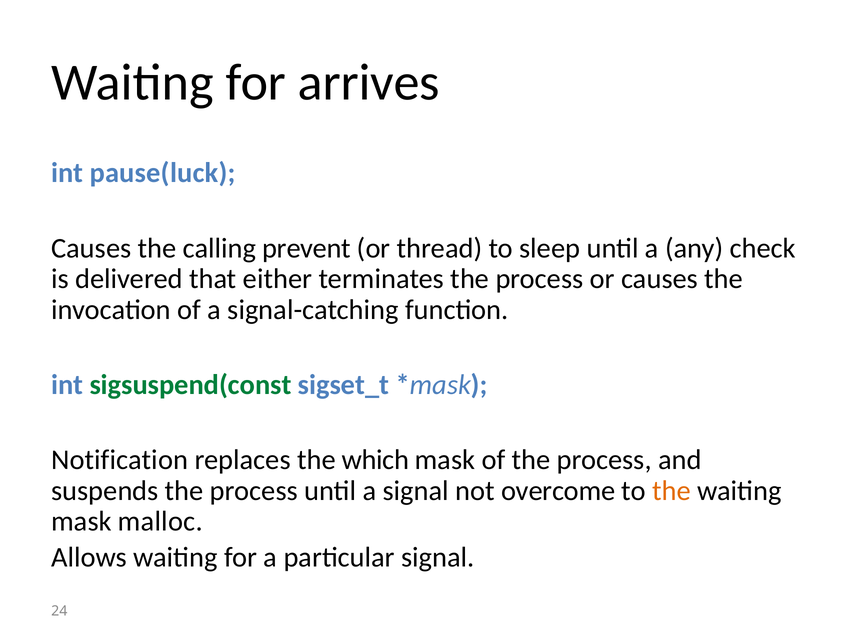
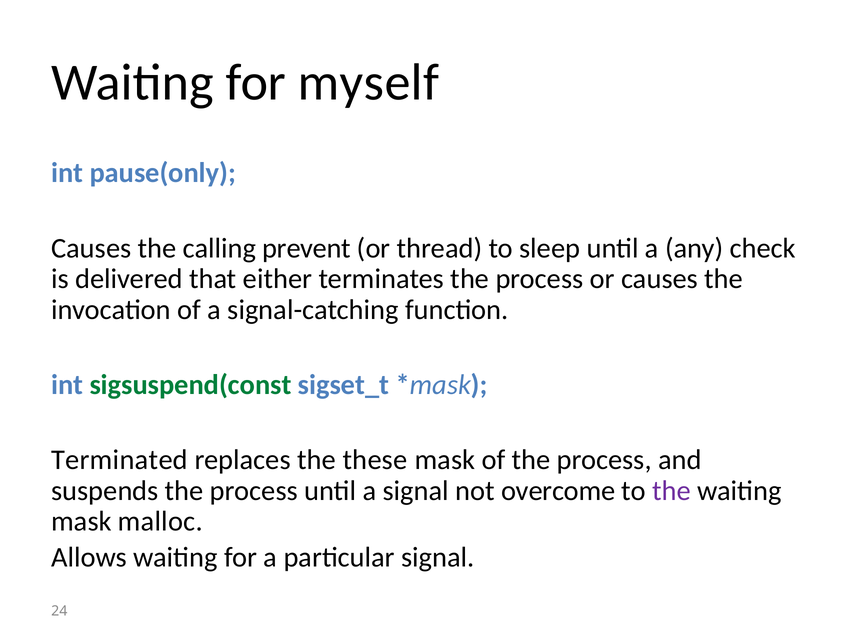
arrives: arrives -> myself
pause(luck: pause(luck -> pause(only
Notification: Notification -> Terminated
which: which -> these
the at (671, 490) colour: orange -> purple
